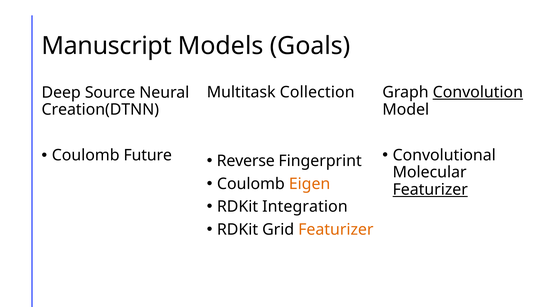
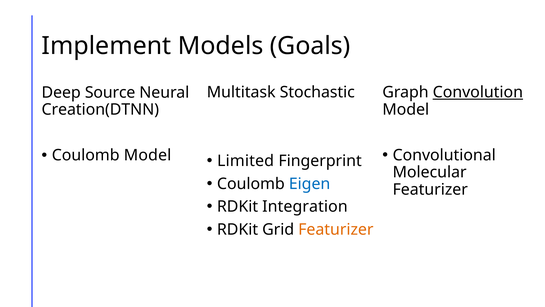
Manuscript: Manuscript -> Implement
Collection: Collection -> Stochastic
Coulomb Future: Future -> Model
Reverse: Reverse -> Limited
Eigen colour: orange -> blue
Featurizer at (430, 189) underline: present -> none
